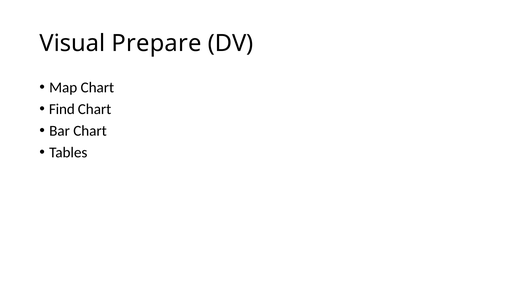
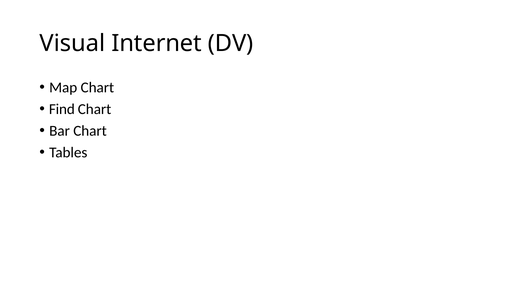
Prepare: Prepare -> Internet
